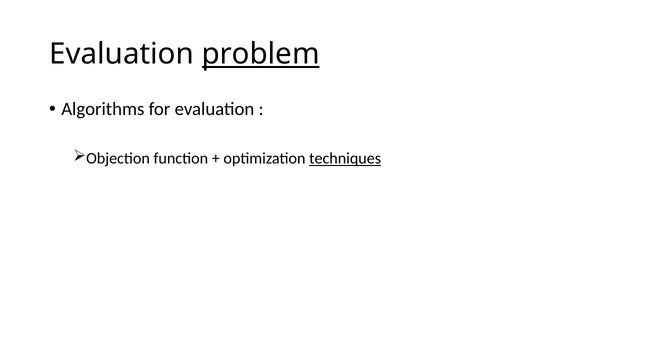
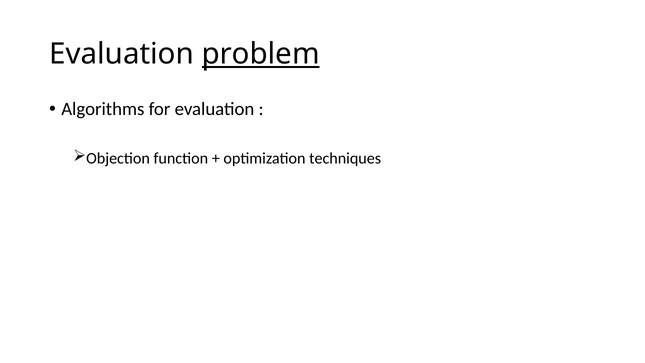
techniques underline: present -> none
